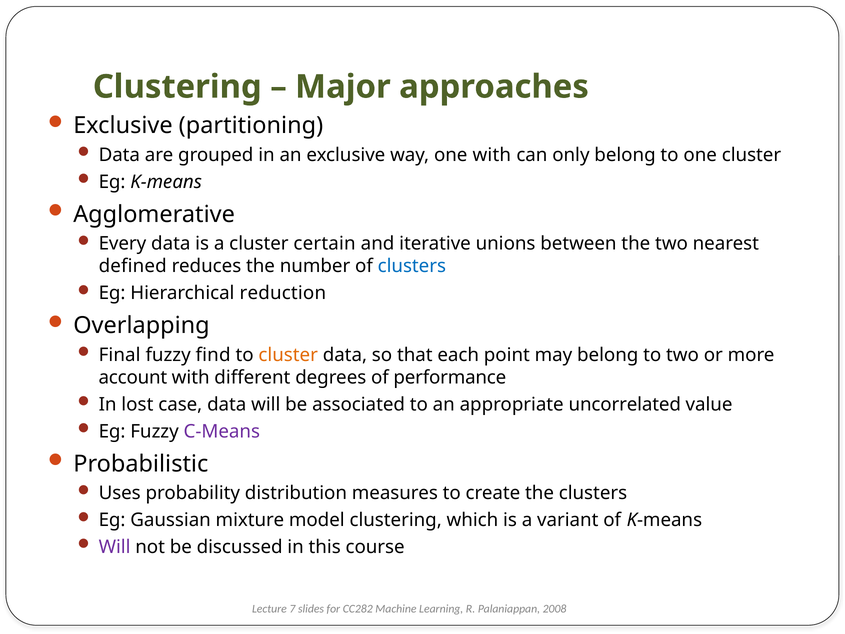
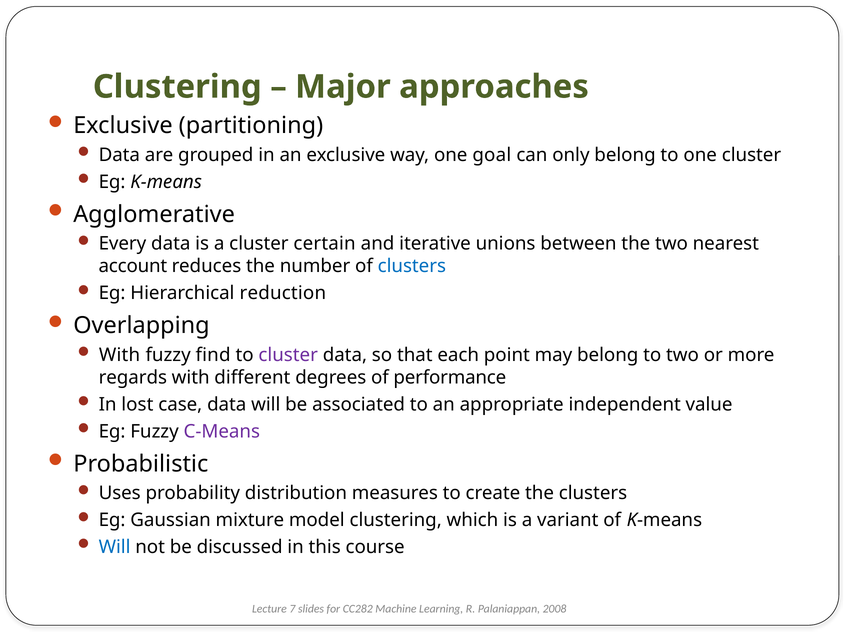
one with: with -> goal
defined: defined -> account
Final at (120, 355): Final -> With
cluster at (288, 355) colour: orange -> purple
account: account -> regards
uncorrelated: uncorrelated -> independent
Will at (115, 547) colour: purple -> blue
